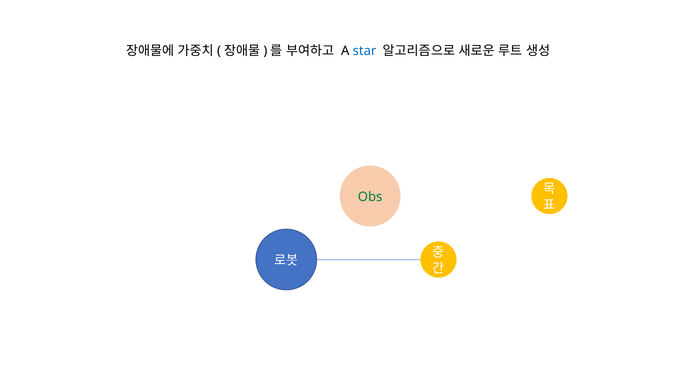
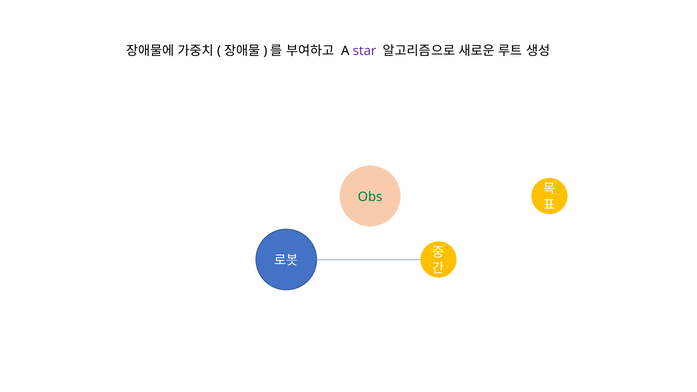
star colour: blue -> purple
